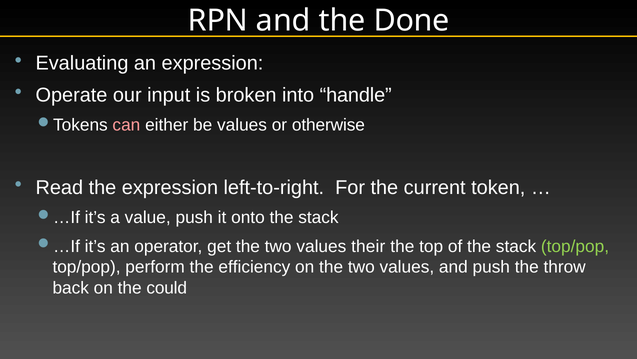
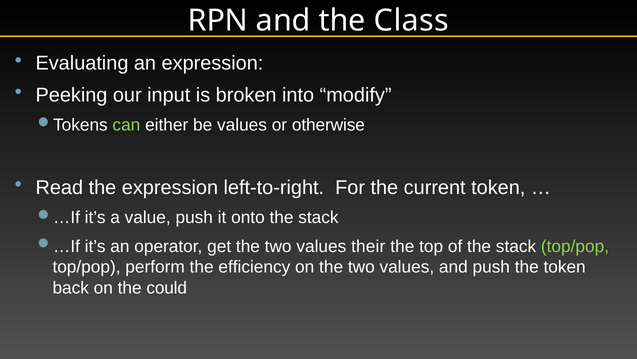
Done: Done -> Class
Operate: Operate -> Peeking
handle: handle -> modify
can colour: pink -> light green
the throw: throw -> token
